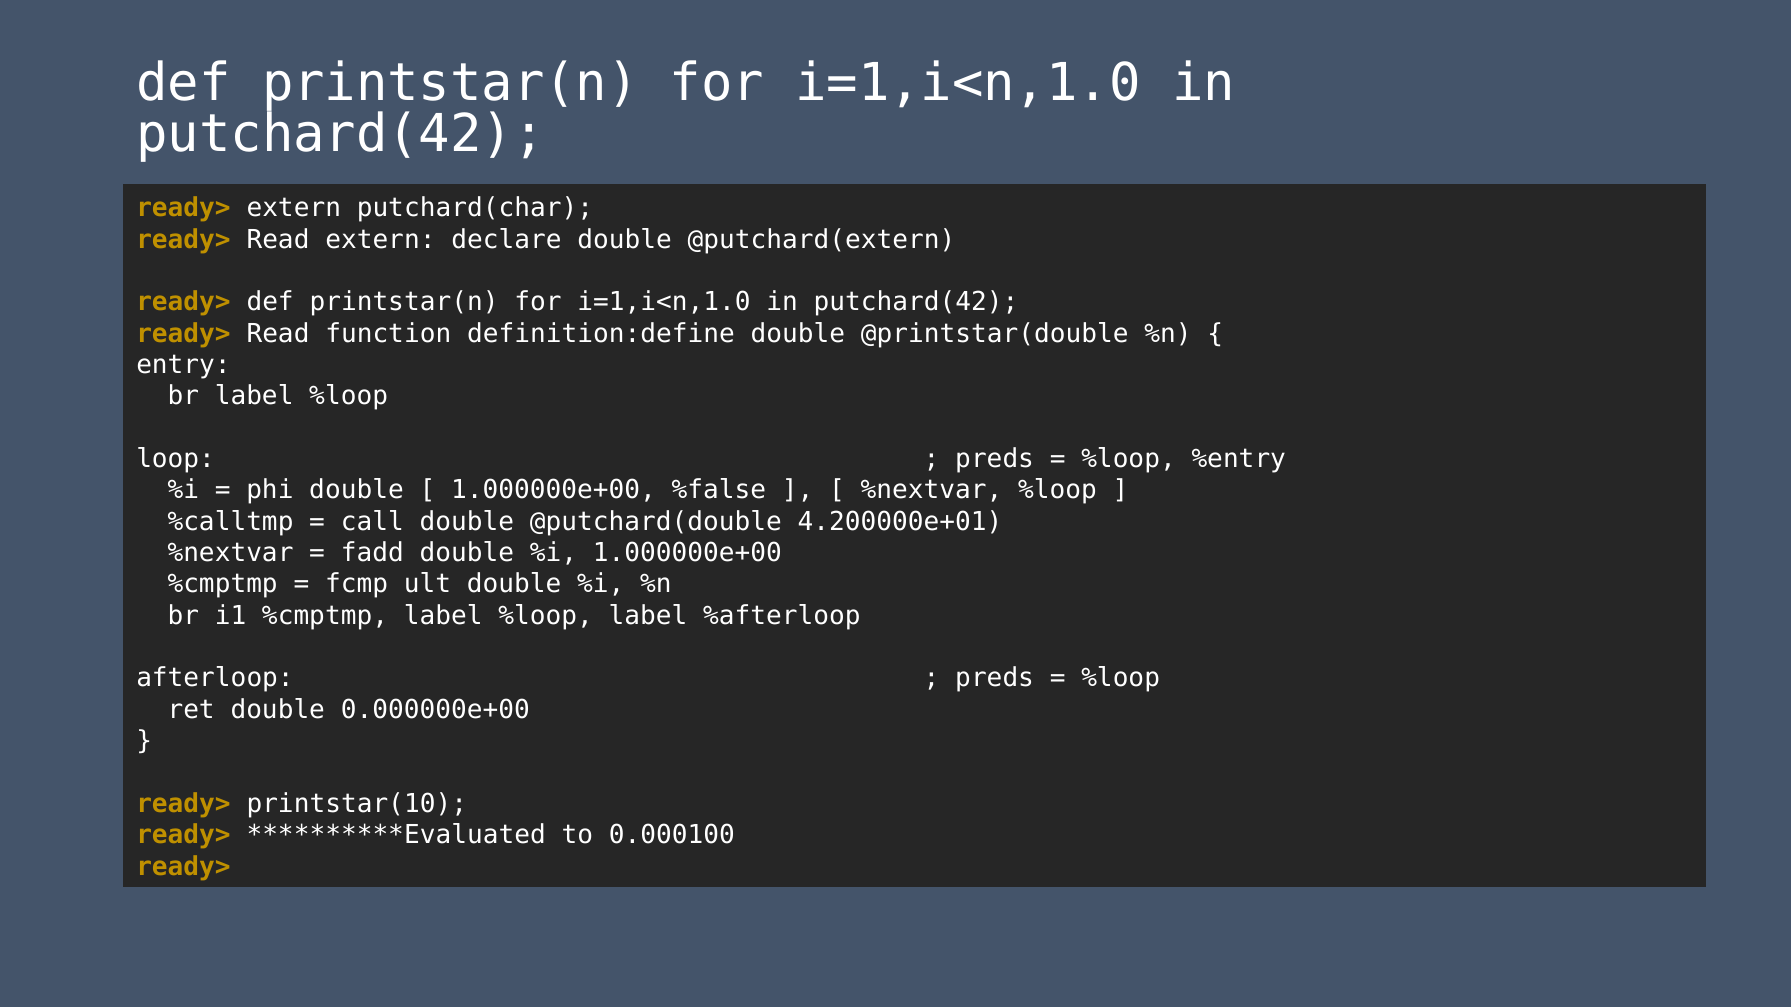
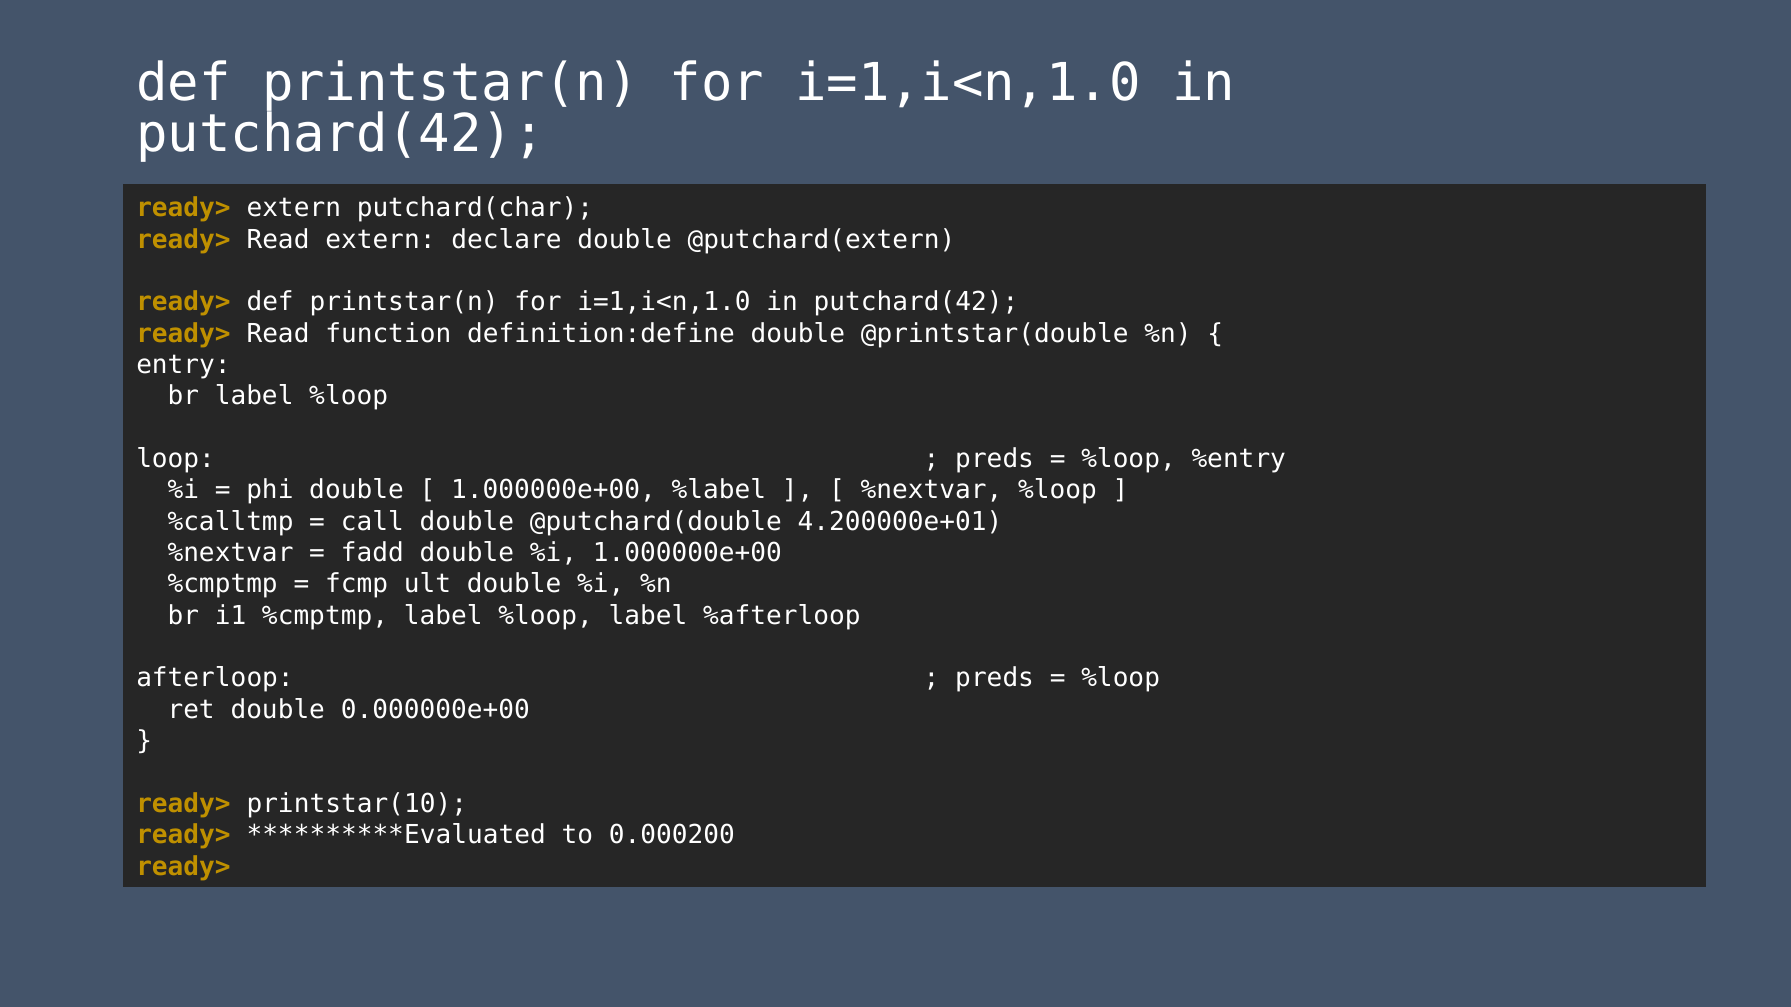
%false: %false -> %label
0.000100: 0.000100 -> 0.000200
